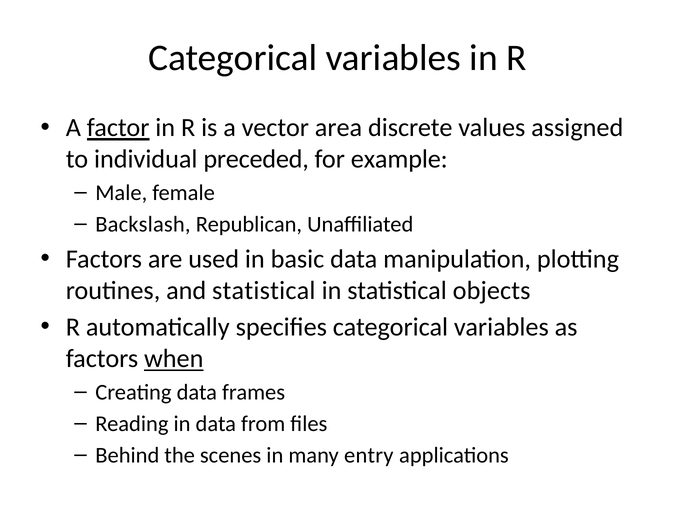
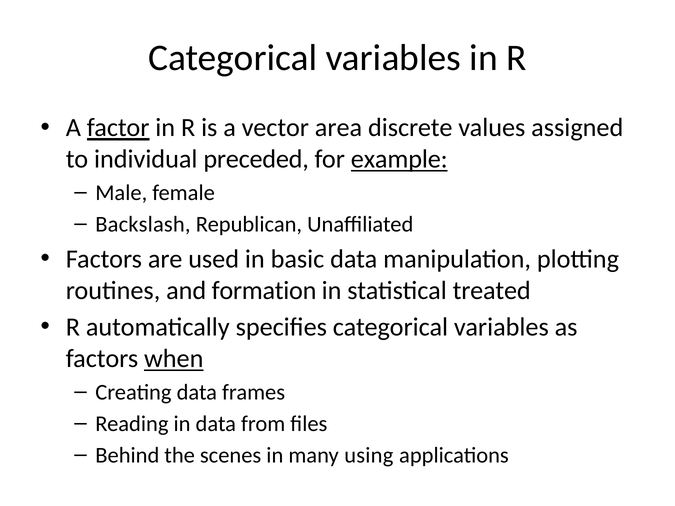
example underline: none -> present
and statistical: statistical -> formation
objects: objects -> treated
entry: entry -> using
